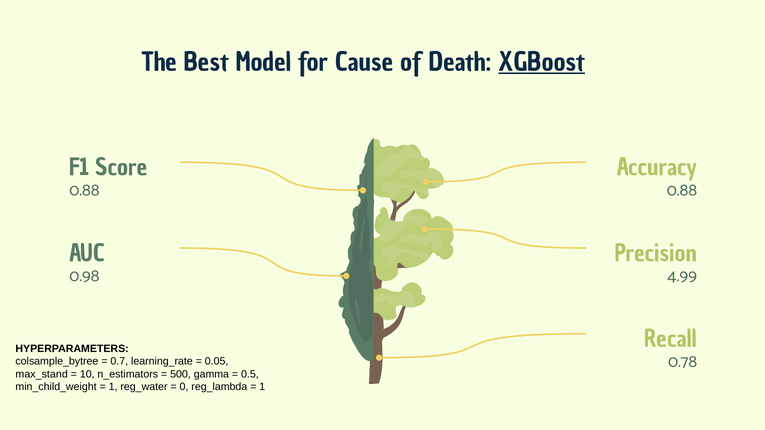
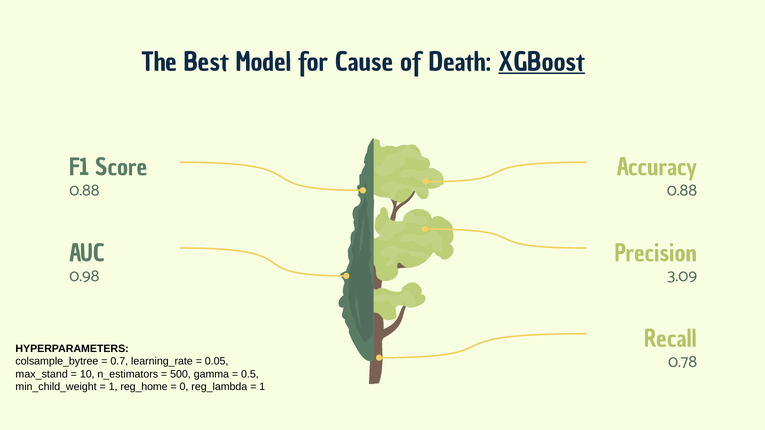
4.99: 4.99 -> 3.09
reg_water: reg_water -> reg_home
